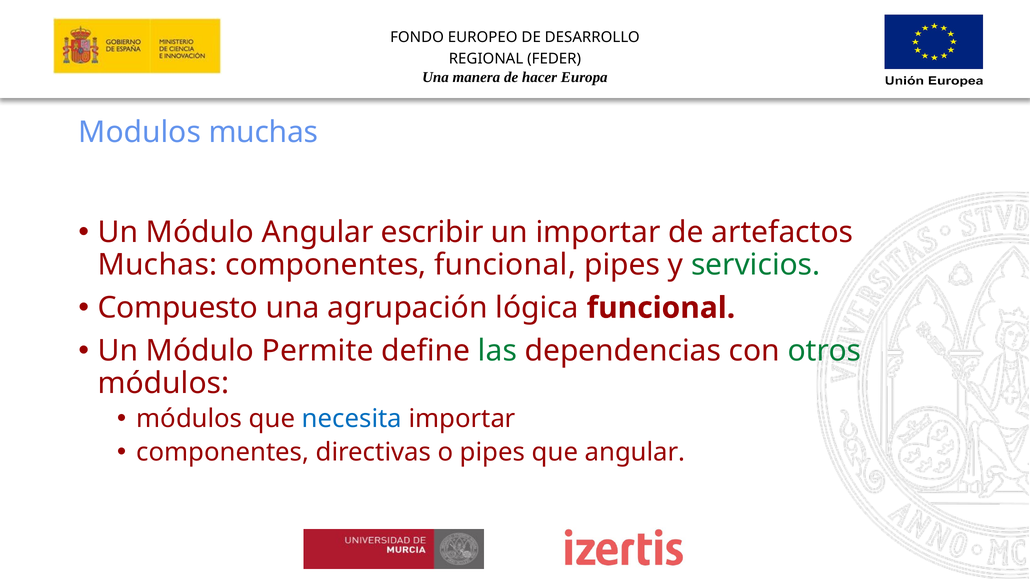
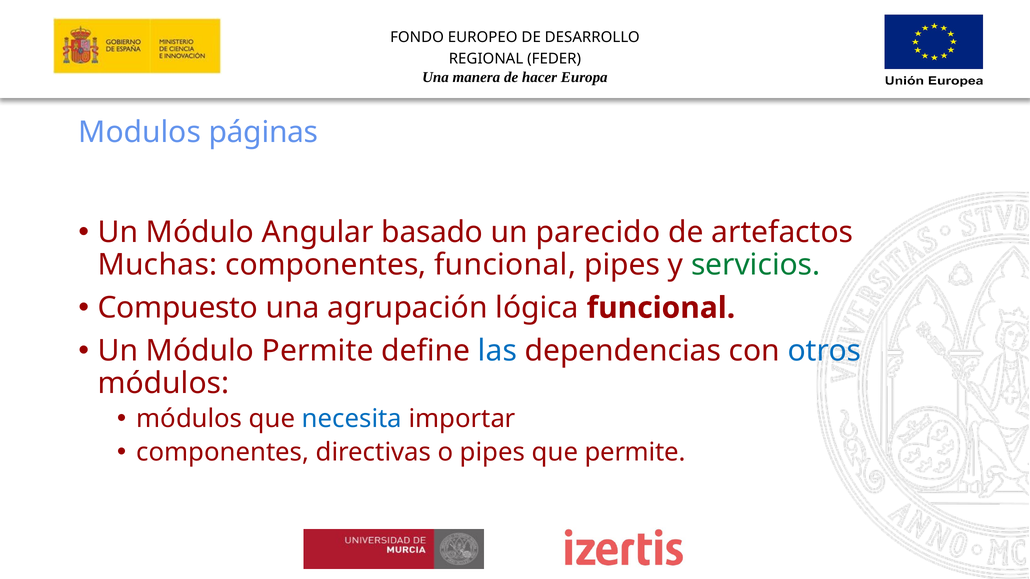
Modulos muchas: muchas -> páginas
escribir: escribir -> basado
un importar: importar -> parecido
las colour: green -> blue
otros colour: green -> blue
que angular: angular -> permite
